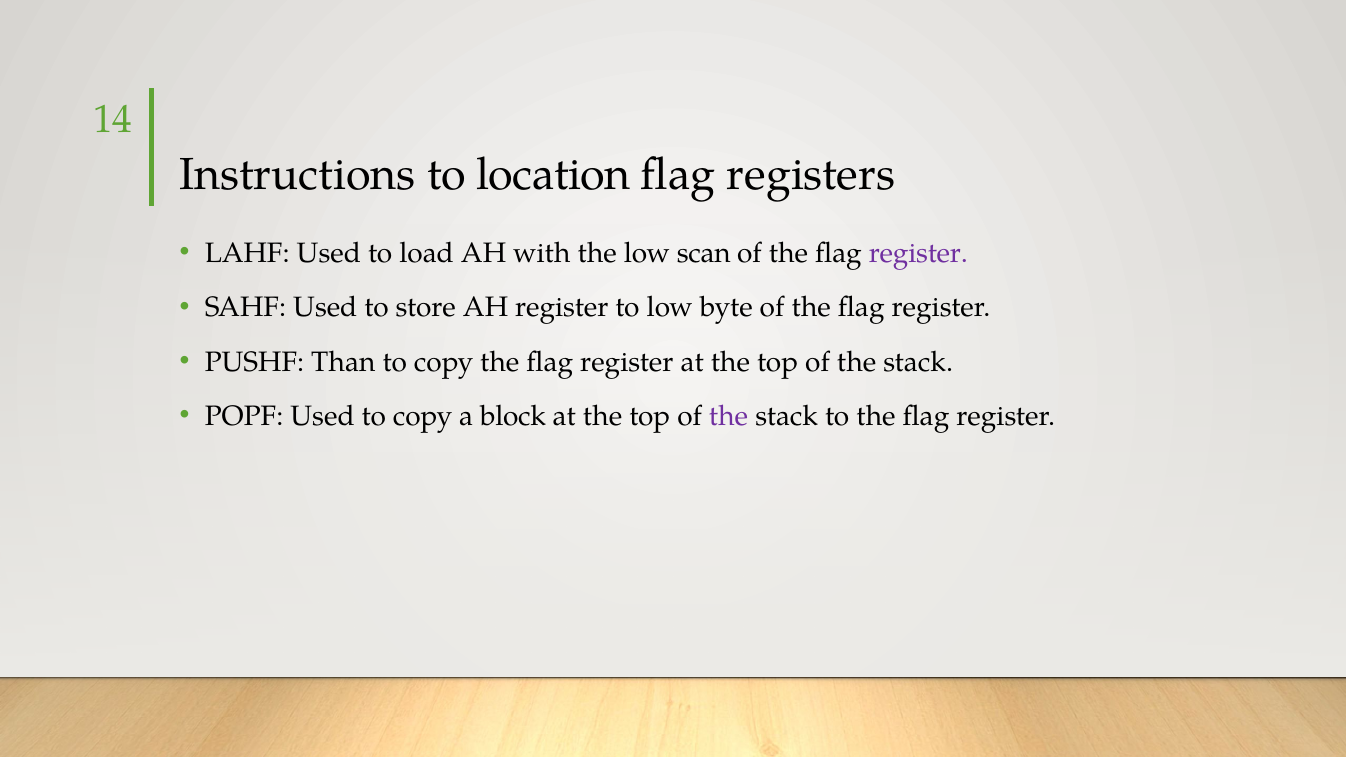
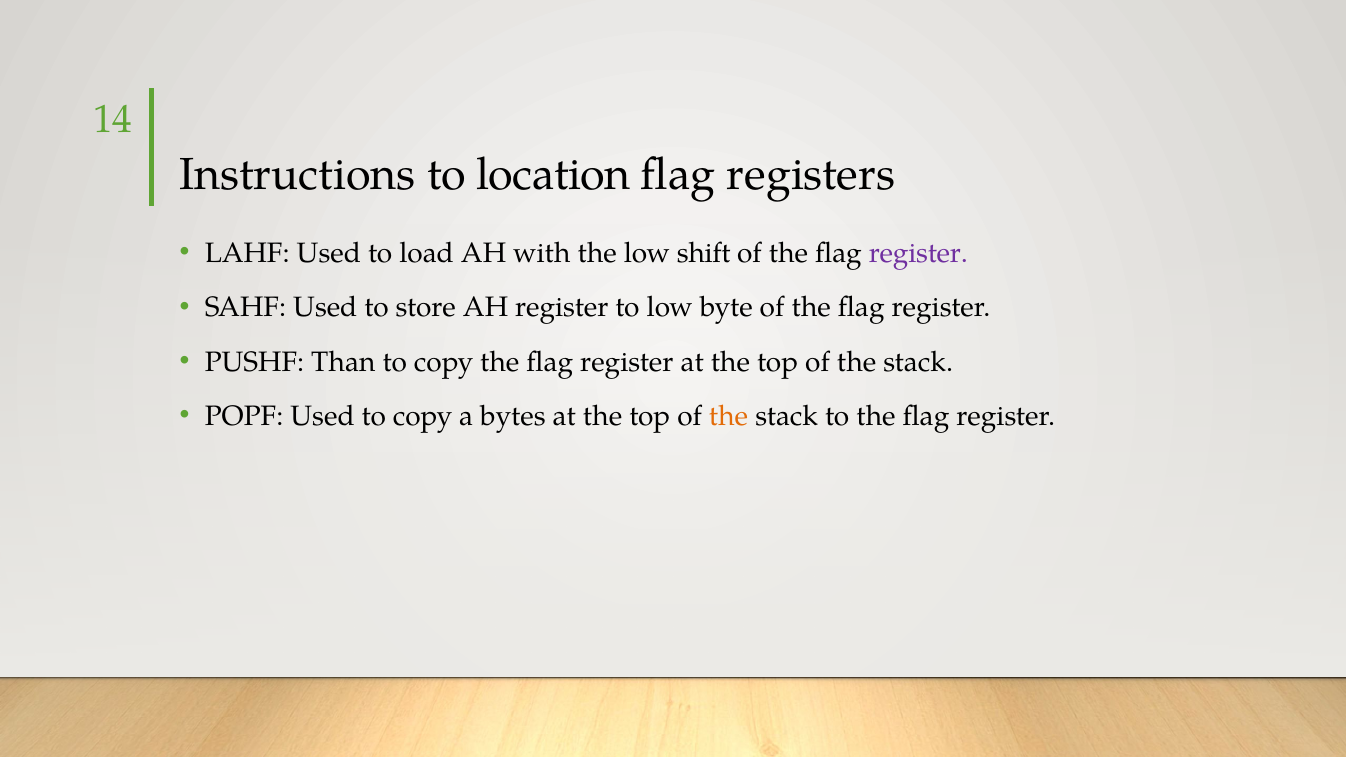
scan: scan -> shift
block: block -> bytes
the at (729, 416) colour: purple -> orange
